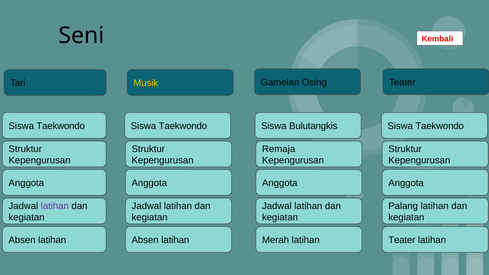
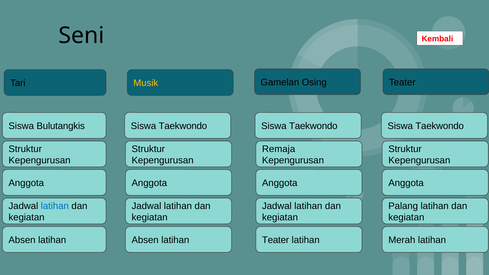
Taekwondo at (61, 126): Taekwondo -> Bulutangkis
Bulutangkis at (313, 126): Bulutangkis -> Taekwondo
latihan at (55, 206) colour: purple -> blue
Merah at (276, 240): Merah -> Teater
Teater at (402, 240): Teater -> Merah
